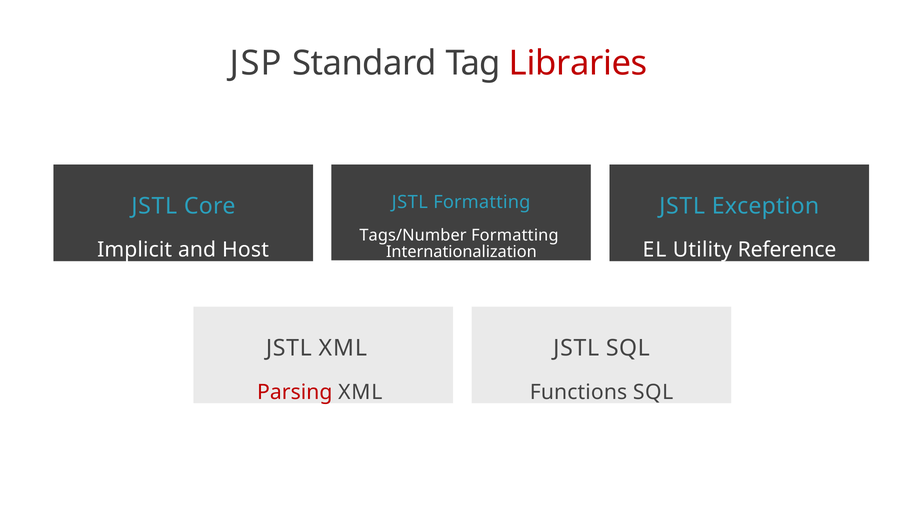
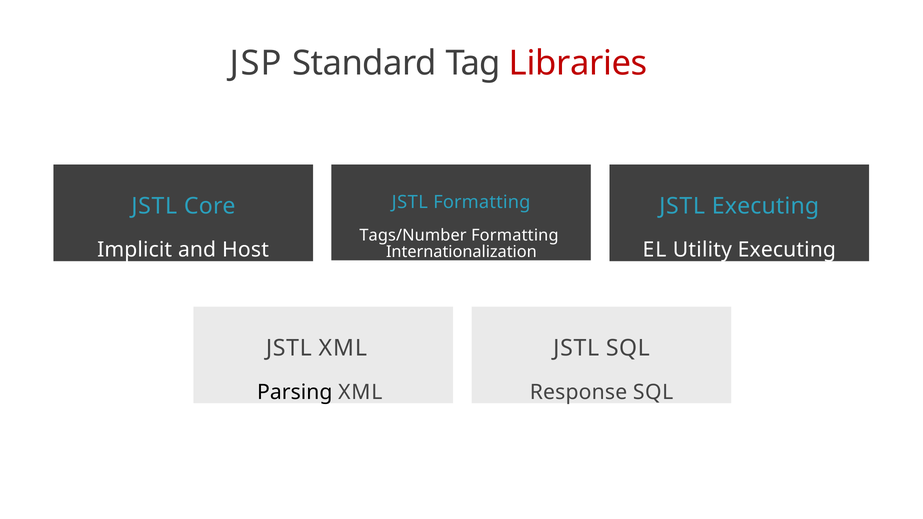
JSTL Exception: Exception -> Executing
Utility Reference: Reference -> Executing
Parsing colour: red -> black
Functions: Functions -> Response
